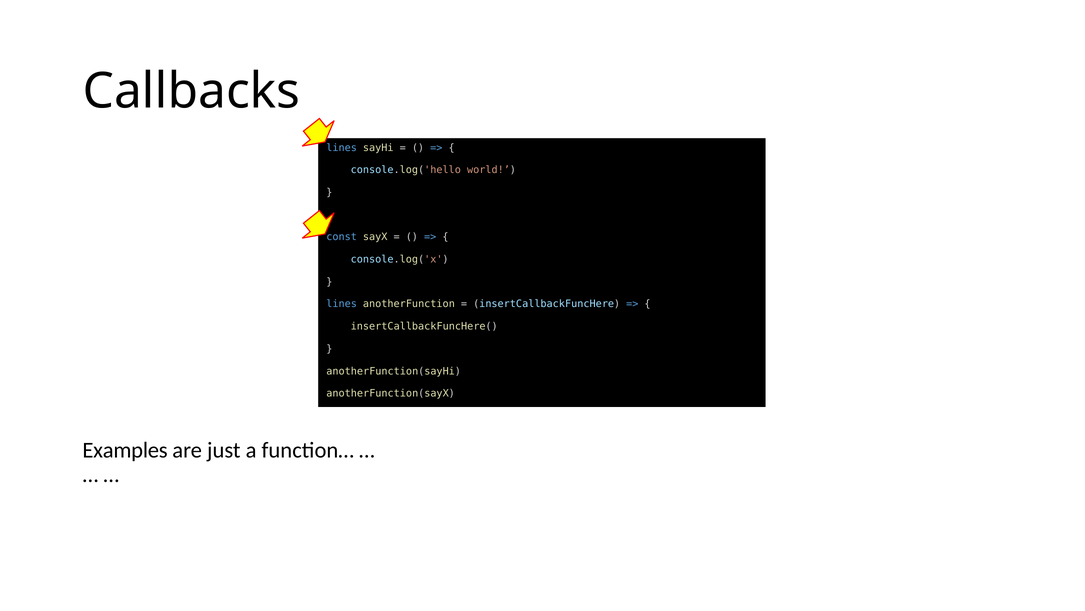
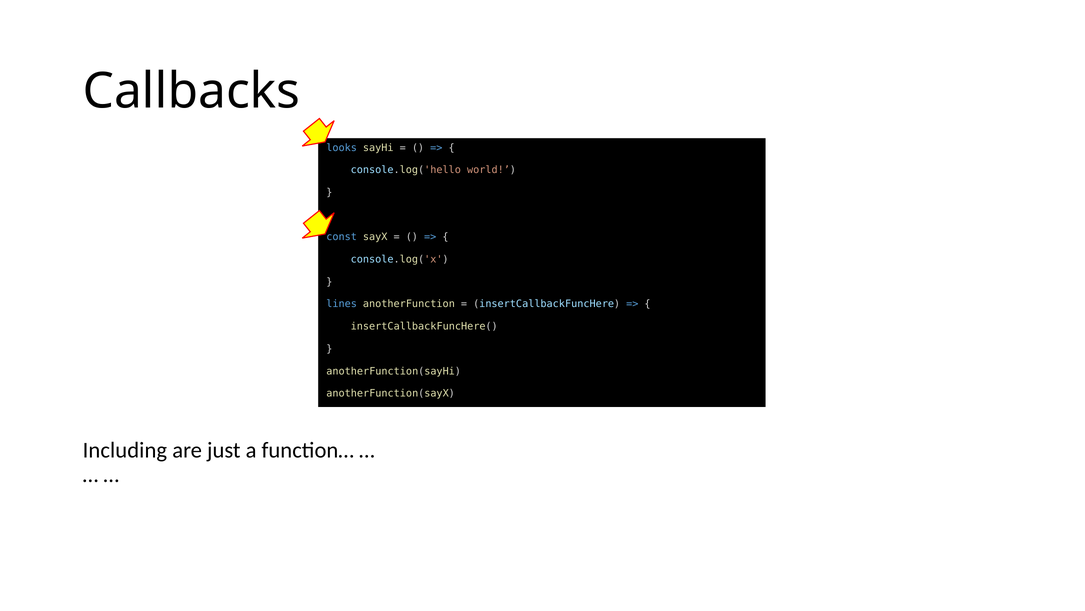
lines at (342, 148): lines -> looks
Examples: Examples -> Including
